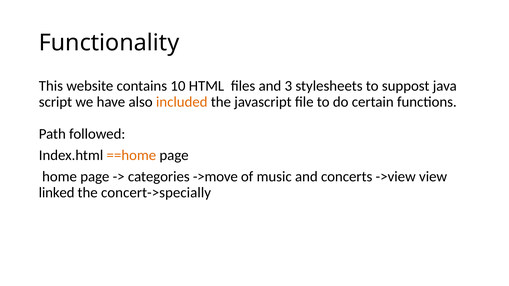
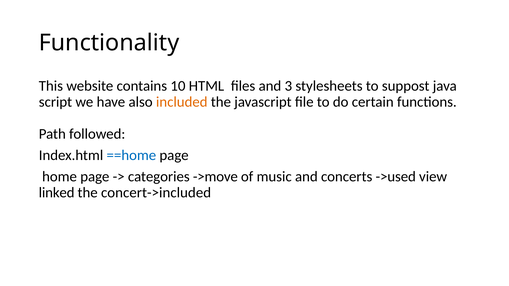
==home colour: orange -> blue
->view: ->view -> ->used
concert->specially: concert->specially -> concert->included
